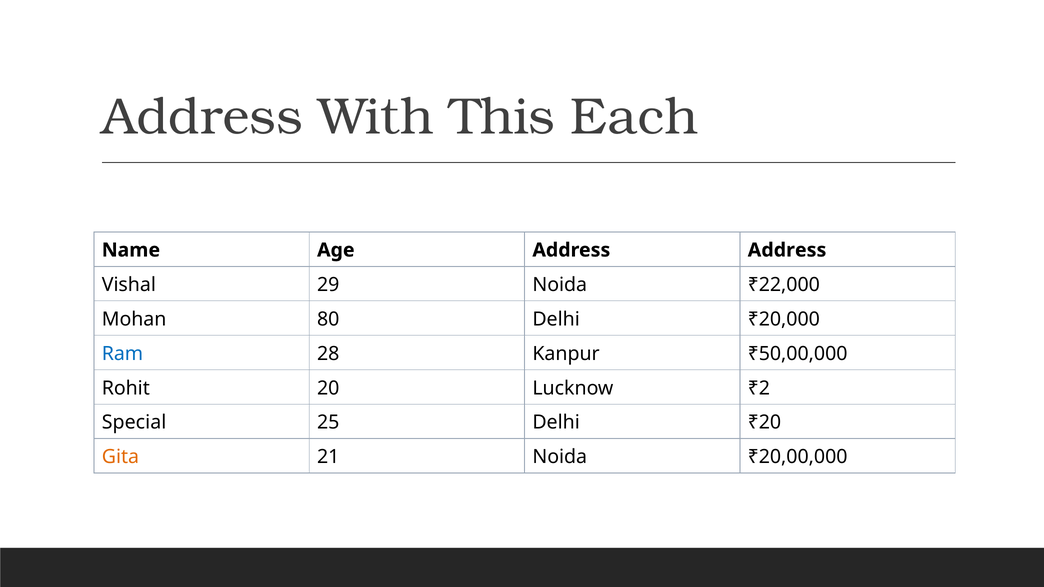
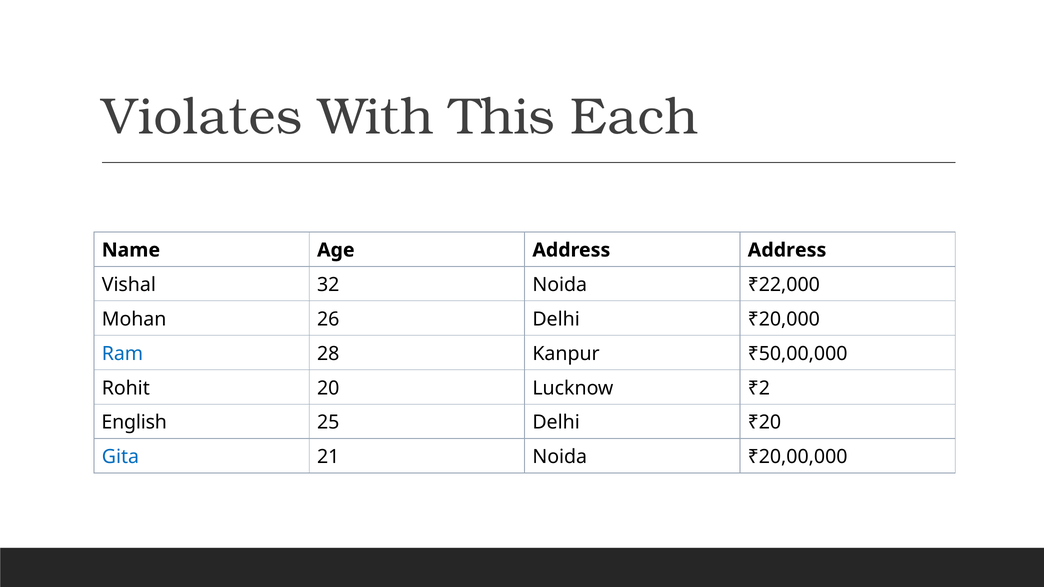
Address at (202, 117): Address -> Violates
29: 29 -> 32
80: 80 -> 26
Special: Special -> English
Gita colour: orange -> blue
